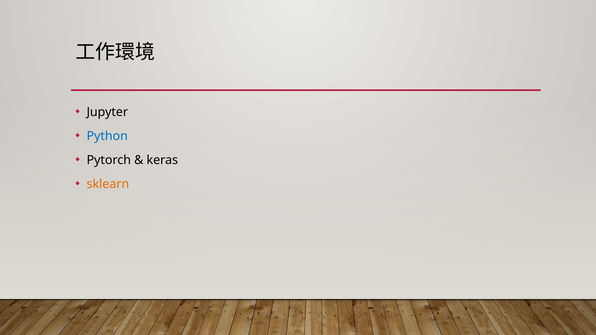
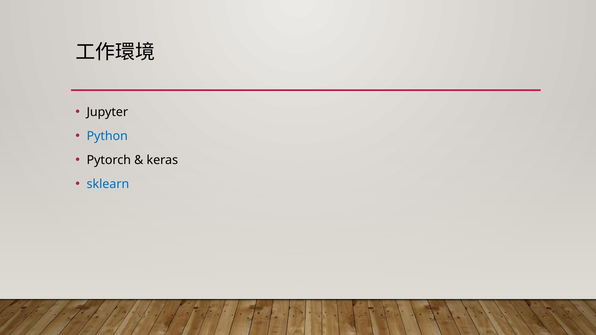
sklearn colour: orange -> blue
